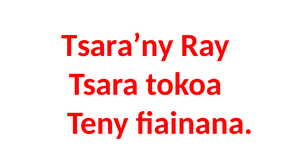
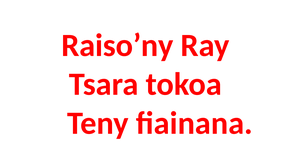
Tsara’ny: Tsara’ny -> Raiso’ny
